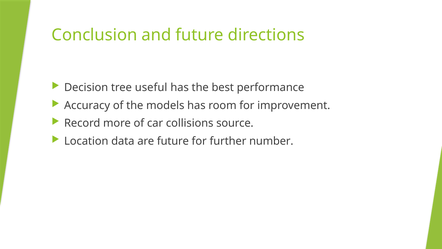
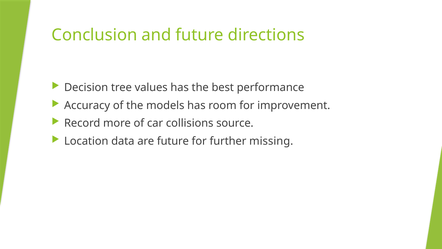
useful: useful -> values
number: number -> missing
